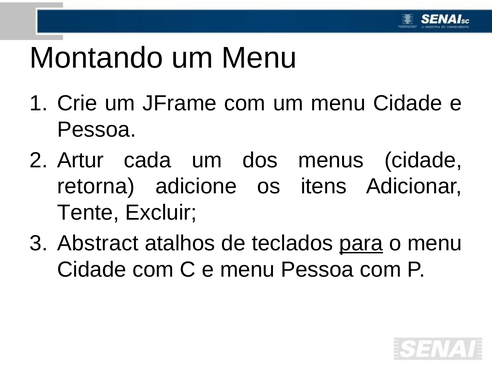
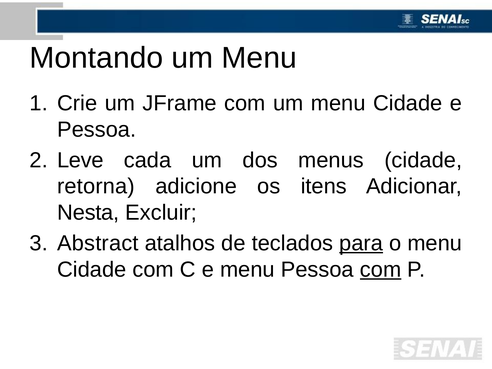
Artur: Artur -> Leve
Tente: Tente -> Nesta
com at (381, 270) underline: none -> present
